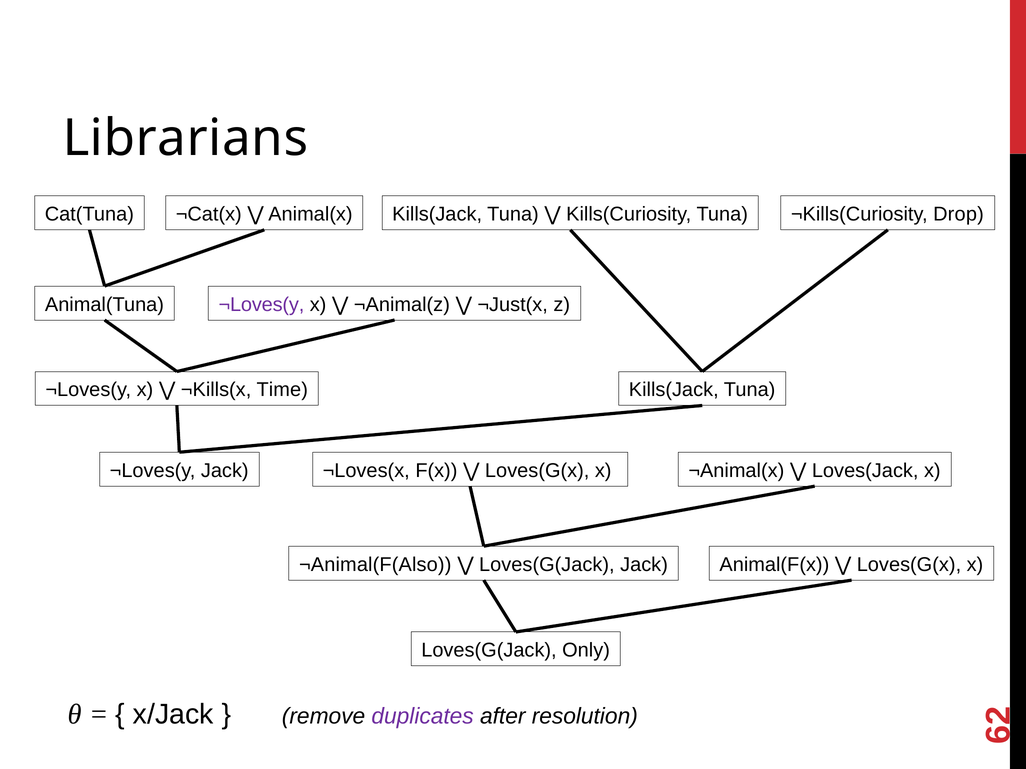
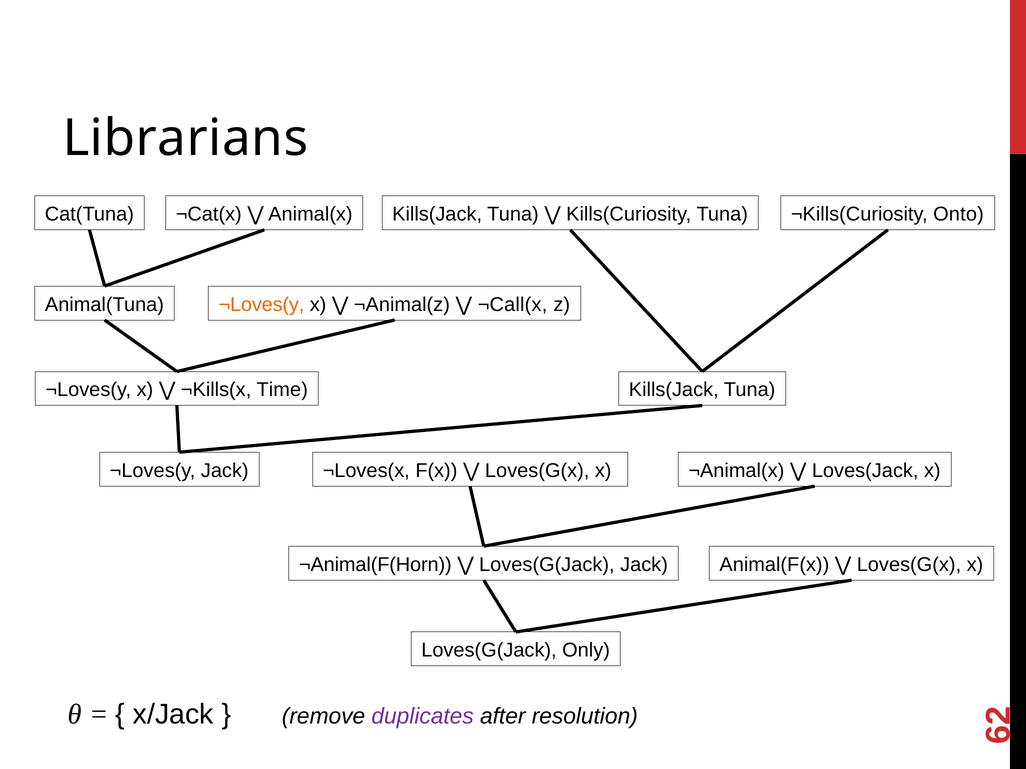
Drop: Drop -> Onto
¬Loves(y at (261, 305) colour: purple -> orange
¬Just(x: ¬Just(x -> ¬Call(x
¬Animal(F(Also: ¬Animal(F(Also -> ¬Animal(F(Horn
